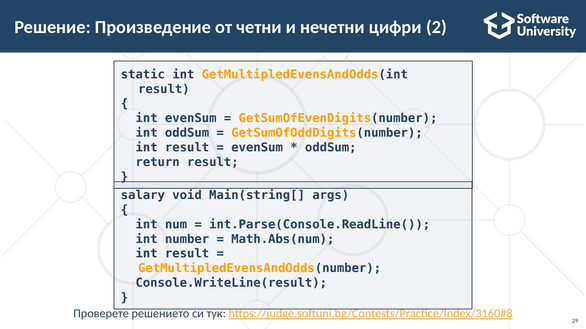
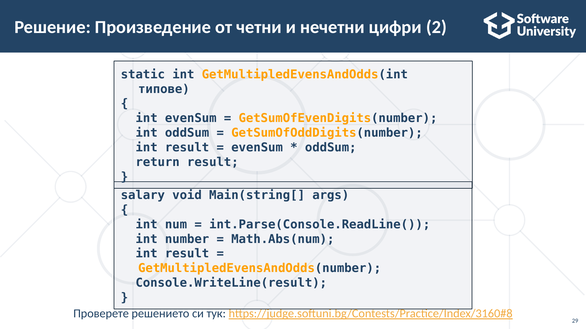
result at (164, 89): result -> типове
